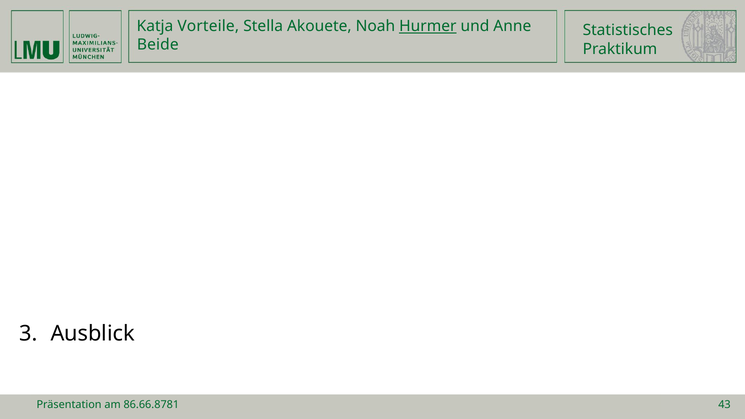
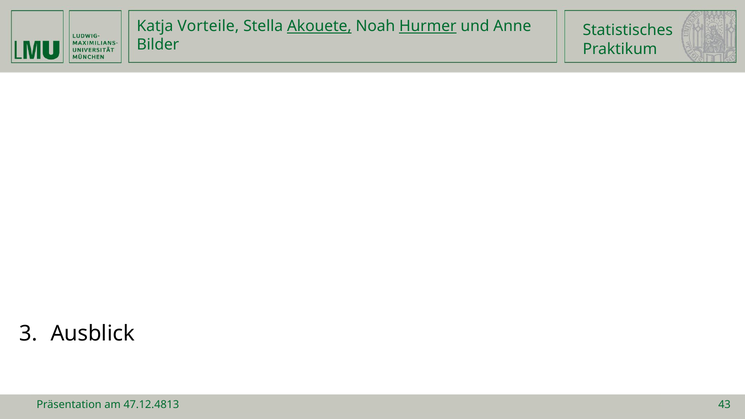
Akouete underline: none -> present
Beide: Beide -> Bilder
86.66.8781: 86.66.8781 -> 47.12.4813
